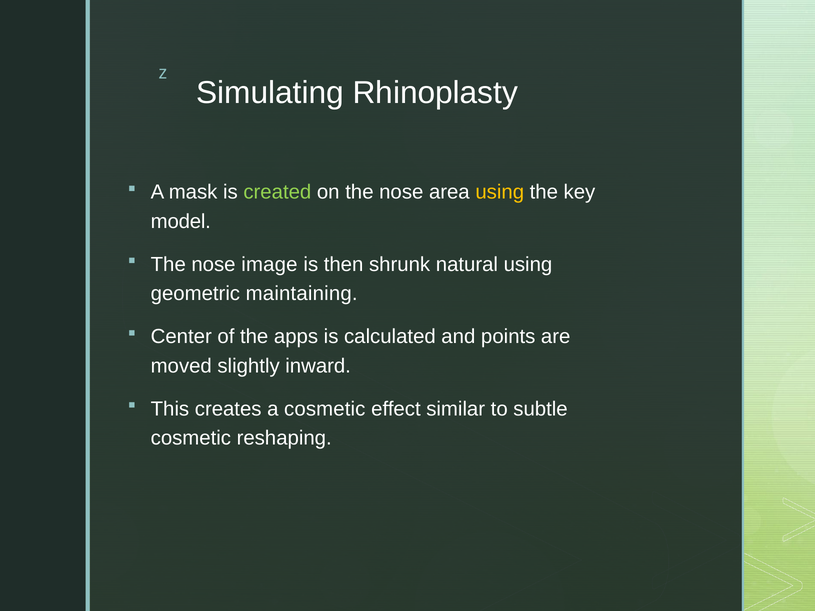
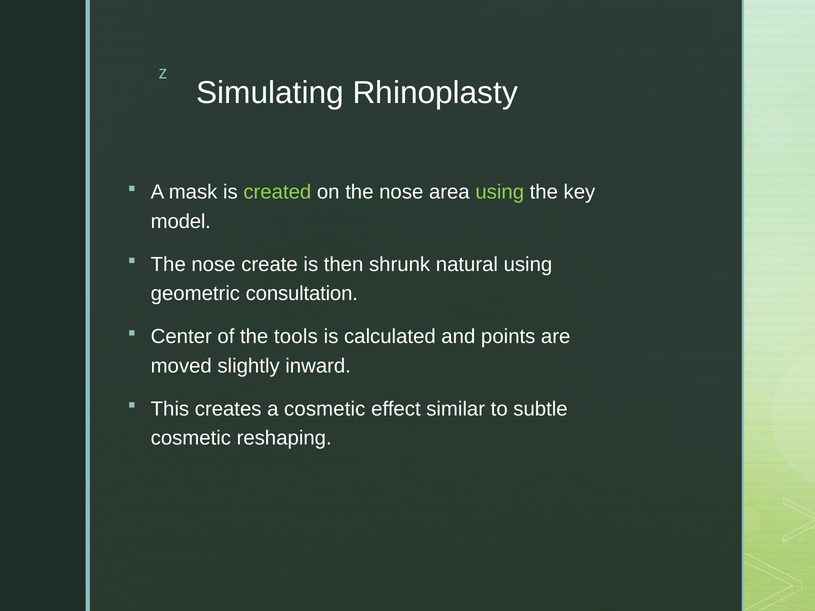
using at (500, 192) colour: yellow -> light green
image: image -> create
maintaining: maintaining -> consultation
apps: apps -> tools
